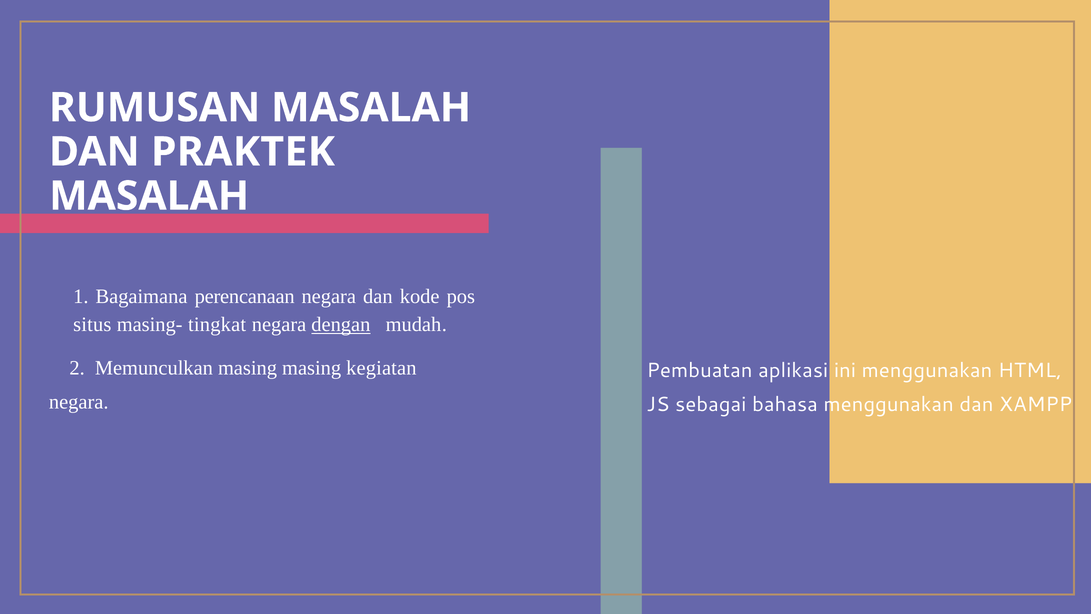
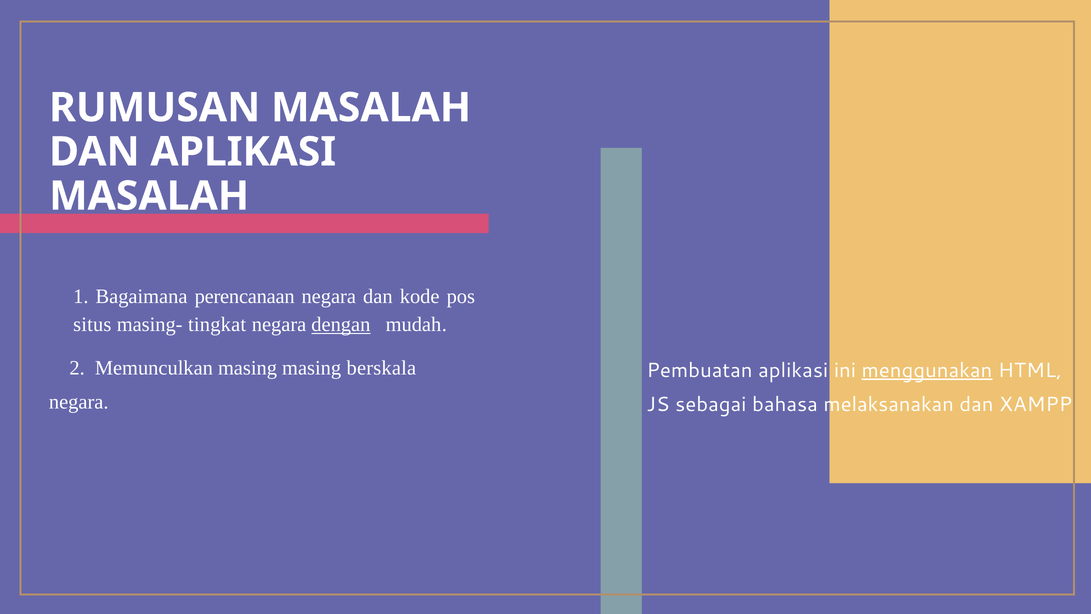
DAN PRAKTEK: PRAKTEK -> APLIKASI
kegiatan: kegiatan -> berskala
menggunakan at (927, 370) underline: none -> present
bahasa menggunakan: menggunakan -> melaksanakan
